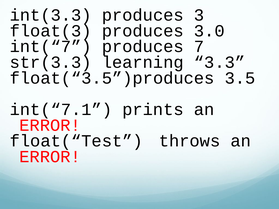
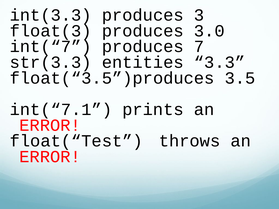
learning: learning -> entities
